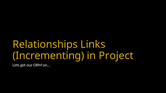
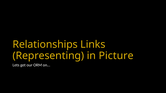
Incrementing: Incrementing -> Representing
Project: Project -> Picture
